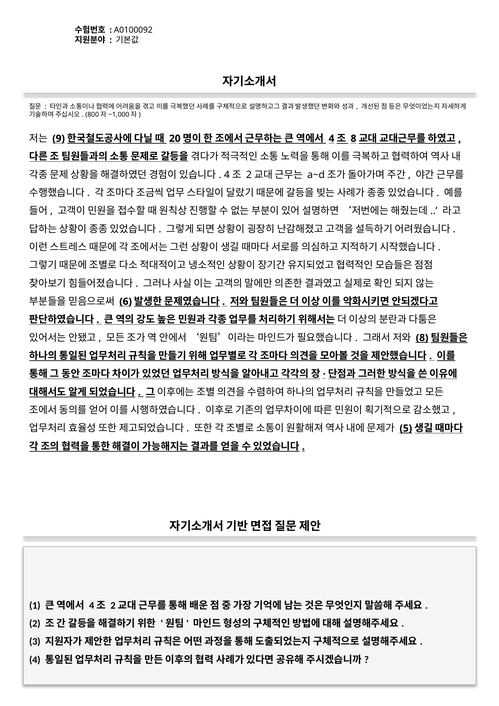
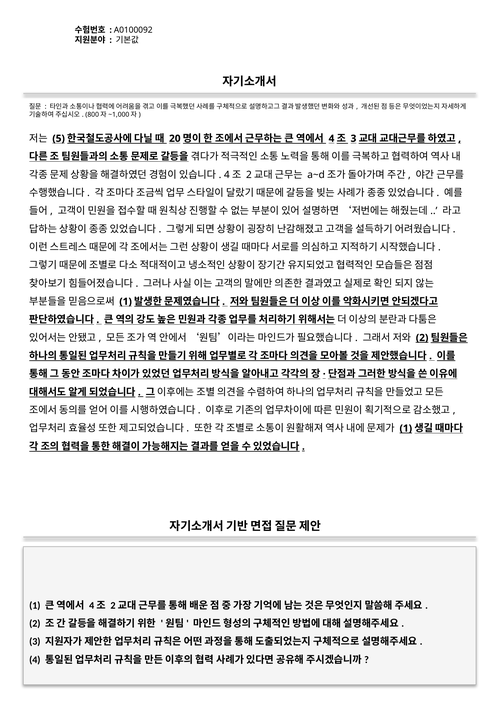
9: 9 -> 5
8 at (353, 138): 8 -> 3
6 at (126, 301): 6 -> 1
8 at (422, 338): 8 -> 2
5 at (406, 428): 5 -> 1
